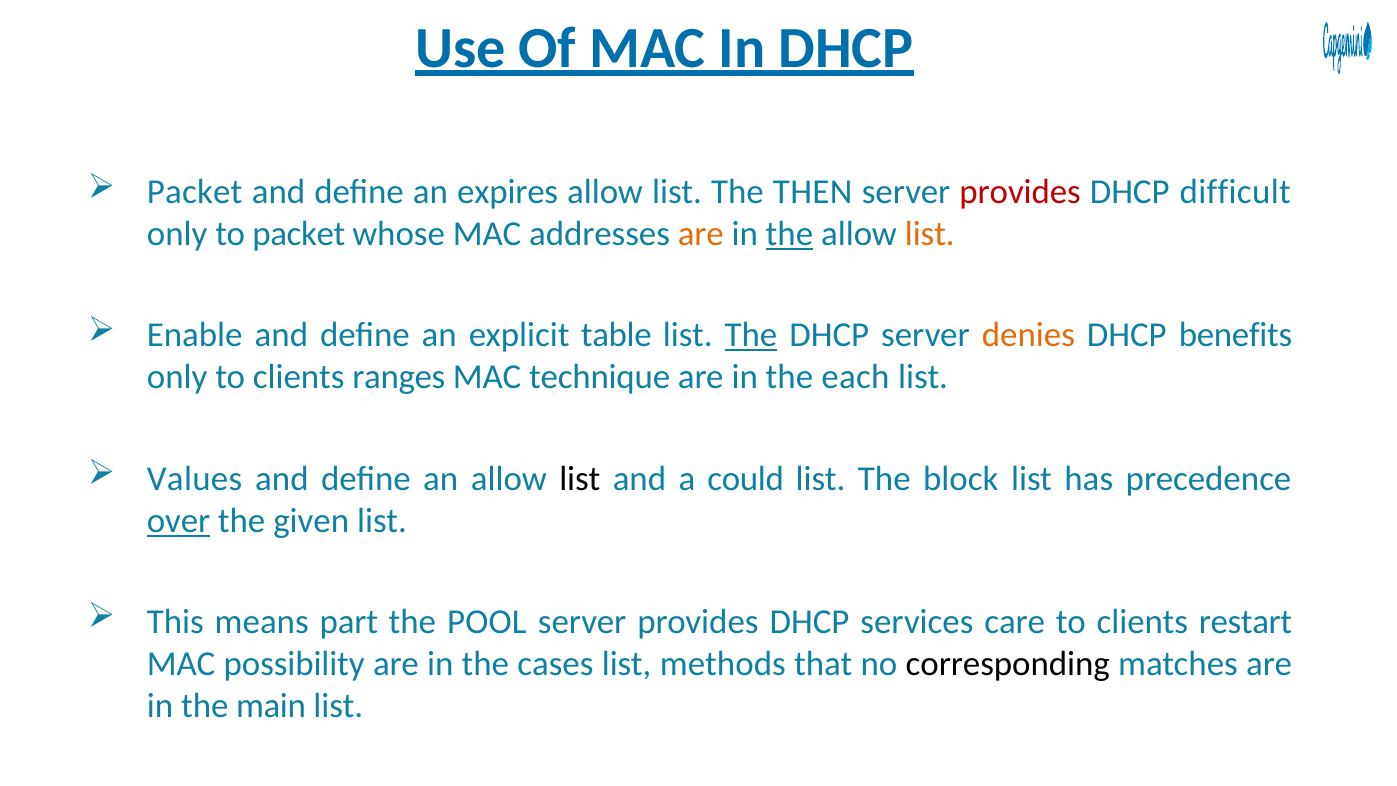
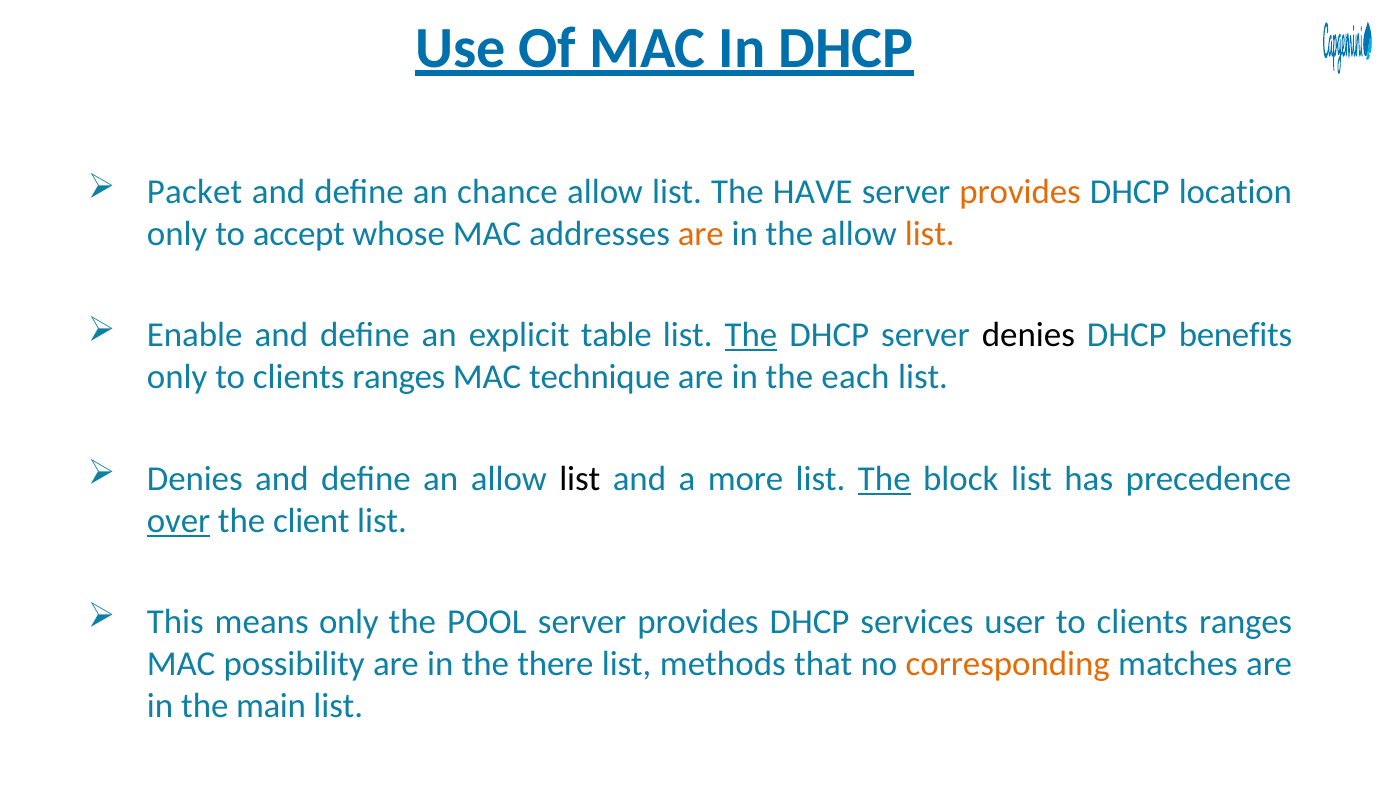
expires: expires -> chance
THEN: THEN -> HAVE
provides at (1020, 192) colour: red -> orange
difficult: difficult -> location
to packet: packet -> accept
the at (789, 234) underline: present -> none
denies at (1028, 335) colour: orange -> black
Values at (195, 479): Values -> Denies
could: could -> more
The at (884, 479) underline: none -> present
given: given -> client
means part: part -> only
care: care -> user
restart at (1246, 622): restart -> ranges
cases: cases -> there
corresponding colour: black -> orange
